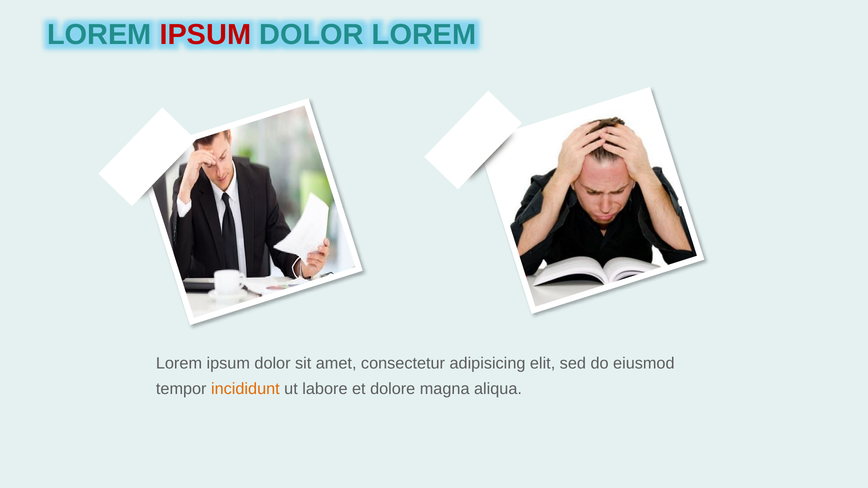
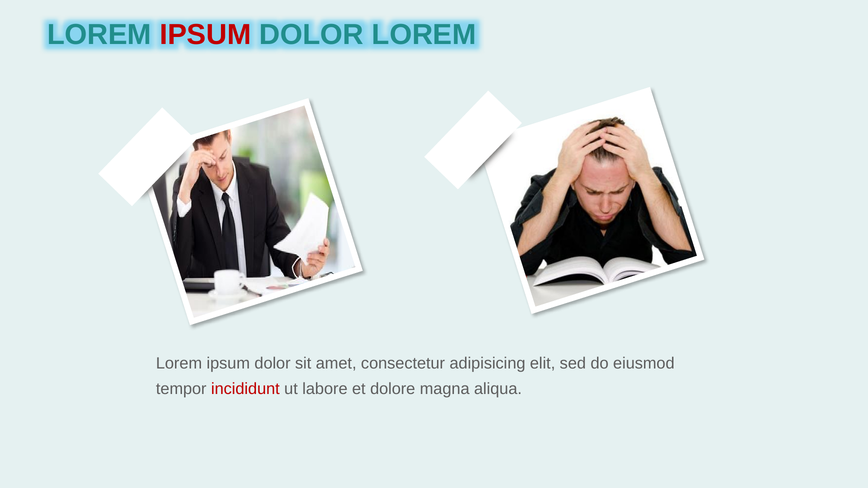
incididunt colour: orange -> red
